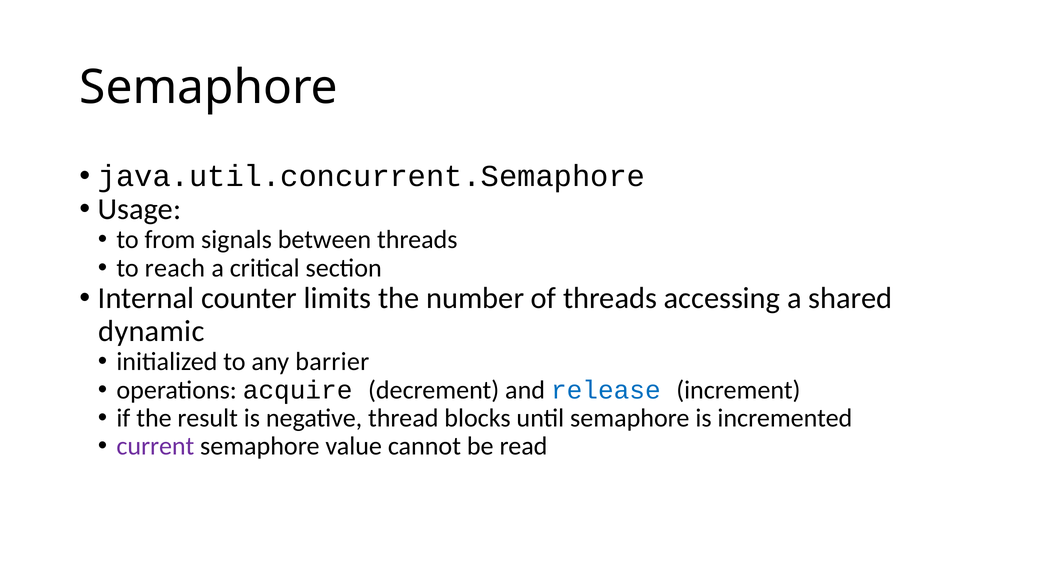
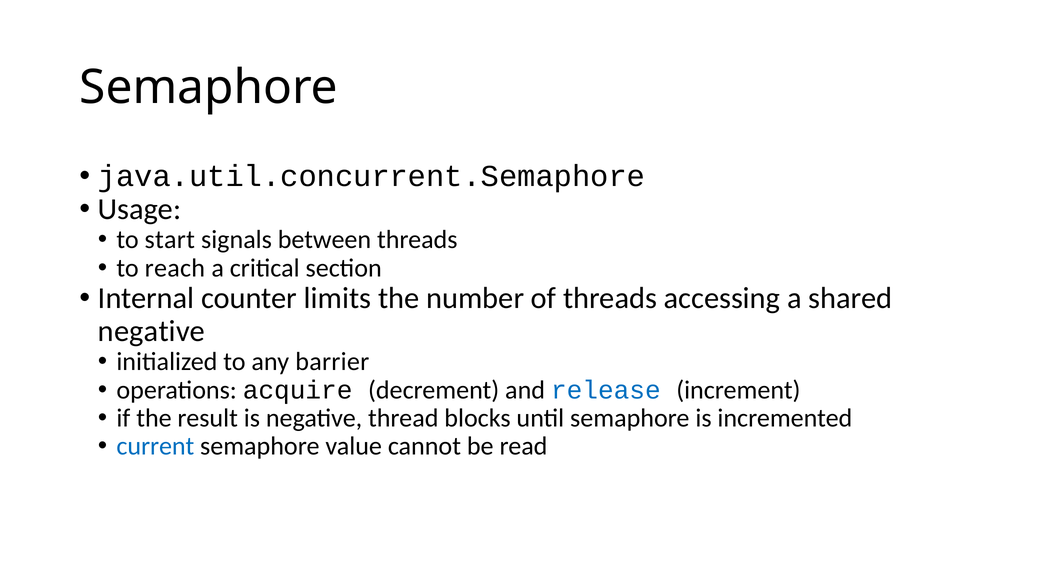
from: from -> start
dynamic at (151, 331): dynamic -> negative
current colour: purple -> blue
